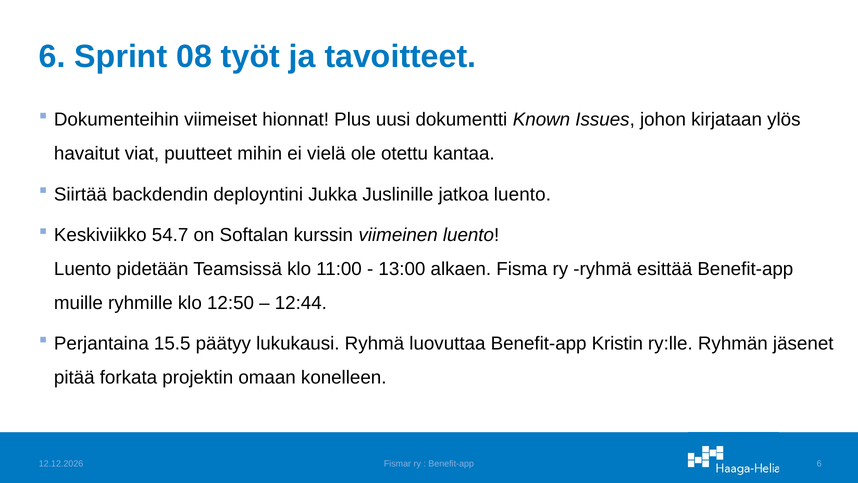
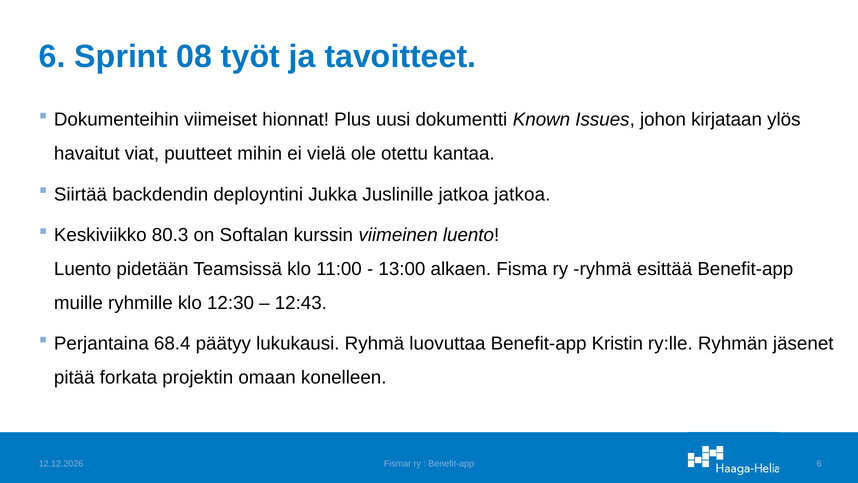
jatkoa luento: luento -> jatkoa
54.7: 54.7 -> 80.3
12:50: 12:50 -> 12:30
12:44: 12:44 -> 12:43
15.5: 15.5 -> 68.4
